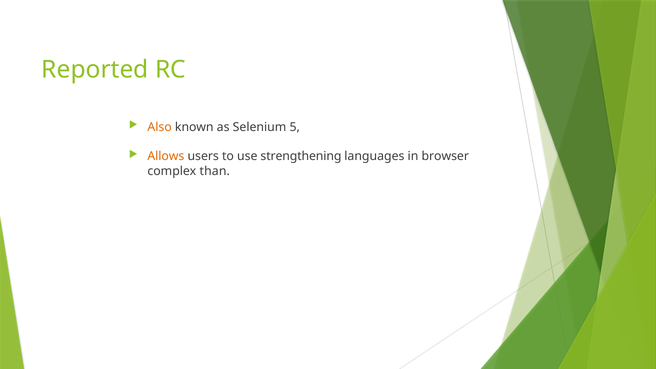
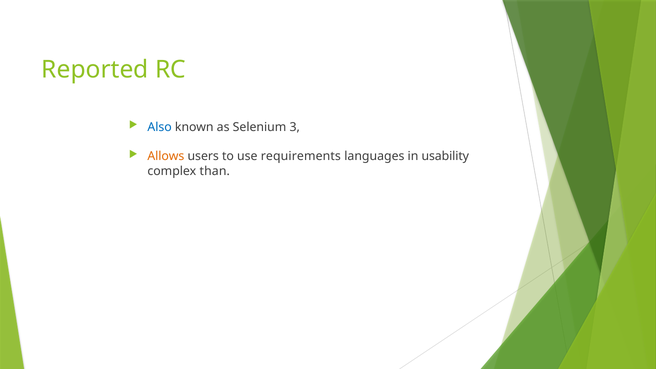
Also colour: orange -> blue
5: 5 -> 3
strengthening: strengthening -> requirements
browser: browser -> usability
